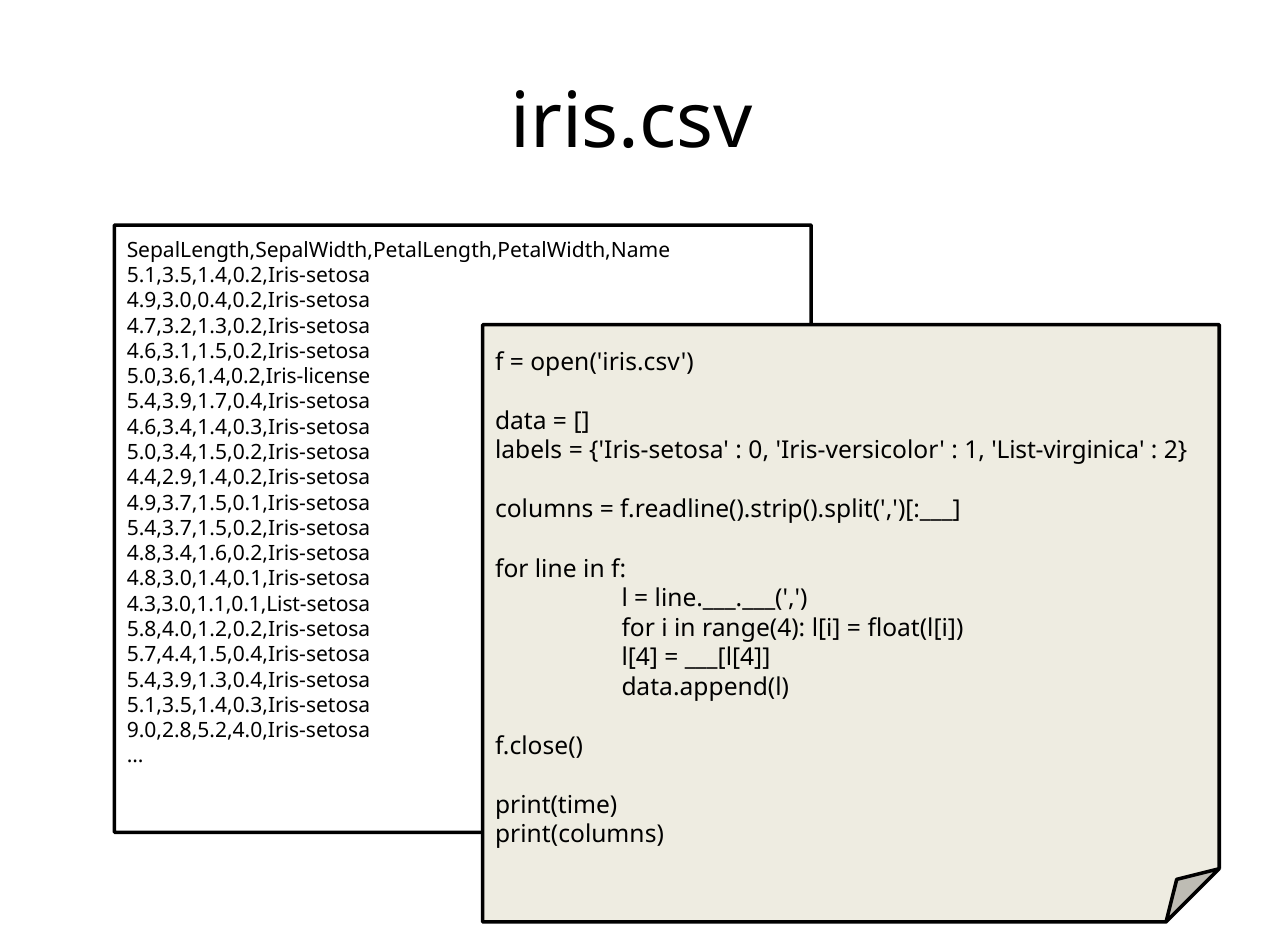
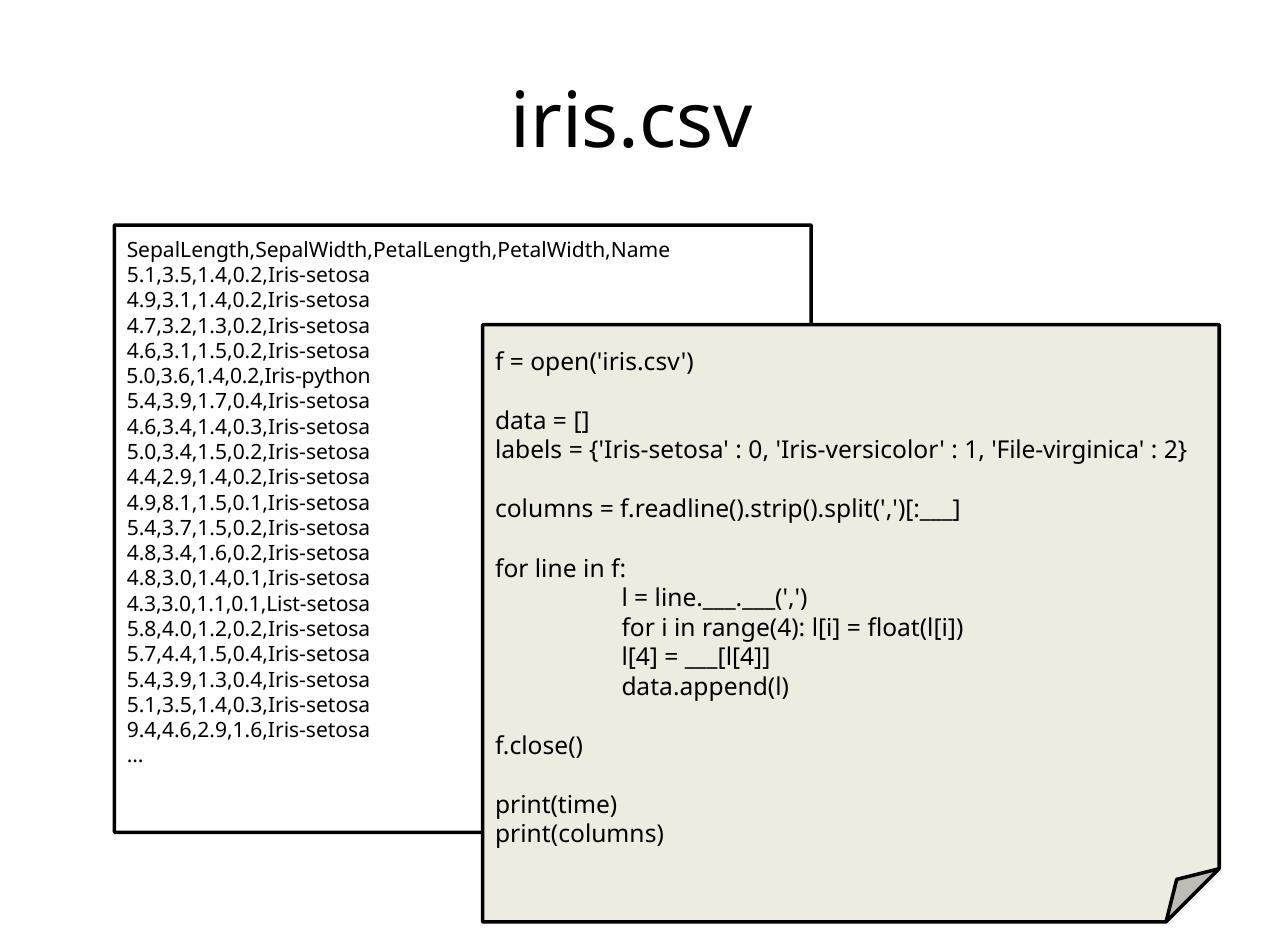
4.9,3.0,0.4,0.2,Iris-setosa: 4.9,3.0,0.4,0.2,Iris-setosa -> 4.9,3.1,1.4,0.2,Iris-setosa
5.0,3.6,1.4,0.2,Iris-license: 5.0,3.6,1.4,0.2,Iris-license -> 5.0,3.6,1.4,0.2,Iris-python
List-virginica: List-virginica -> File-virginica
4.9,3.7,1.5,0.1,Iris-setosa: 4.9,3.7,1.5,0.1,Iris-setosa -> 4.9,8.1,1.5,0.1,Iris-setosa
9.0,2.8,5.2,4.0,Iris-setosa: 9.0,2.8,5.2,4.0,Iris-setosa -> 9.4,4.6,2.9,1.6,Iris-setosa
